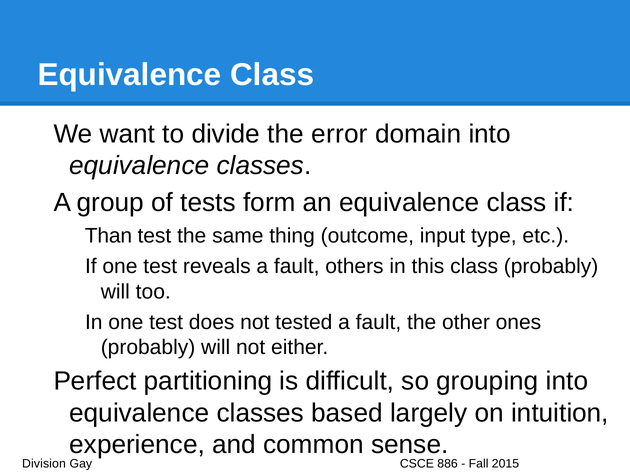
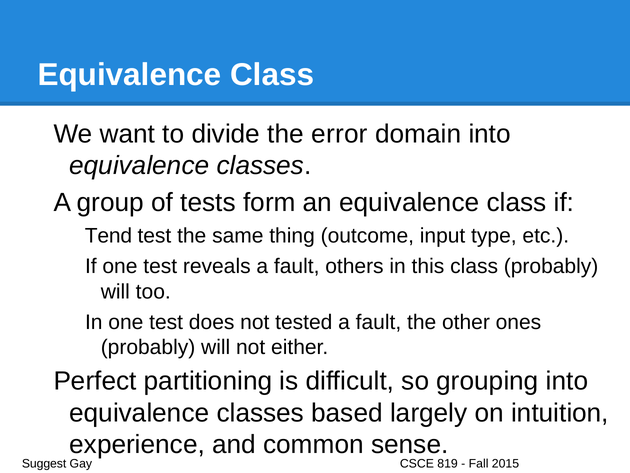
Than: Than -> Tend
Division: Division -> Suggest
886: 886 -> 819
